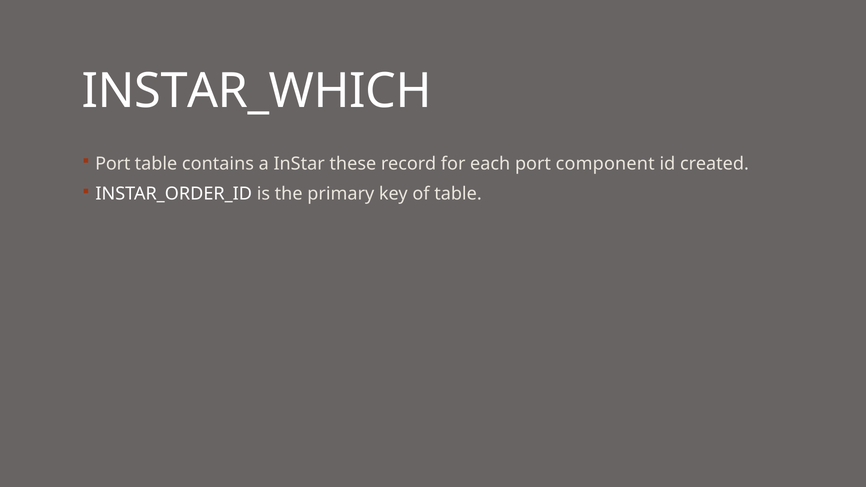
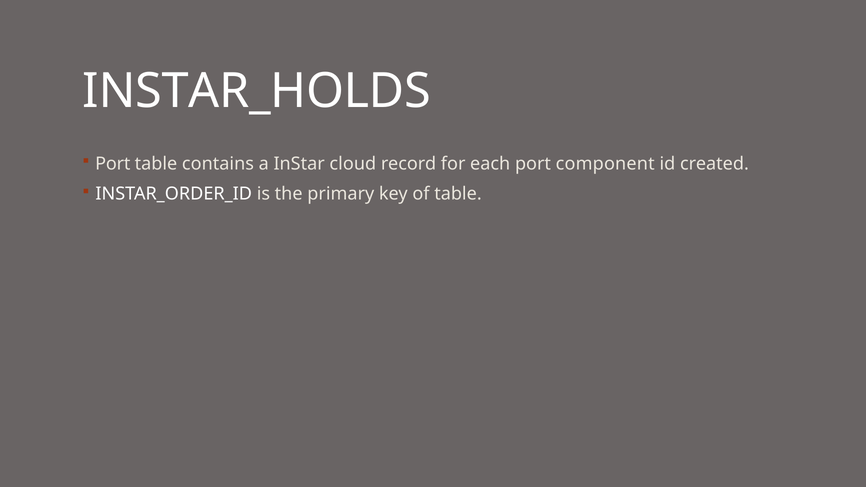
INSTAR_WHICH: INSTAR_WHICH -> INSTAR_HOLDS
these: these -> cloud
